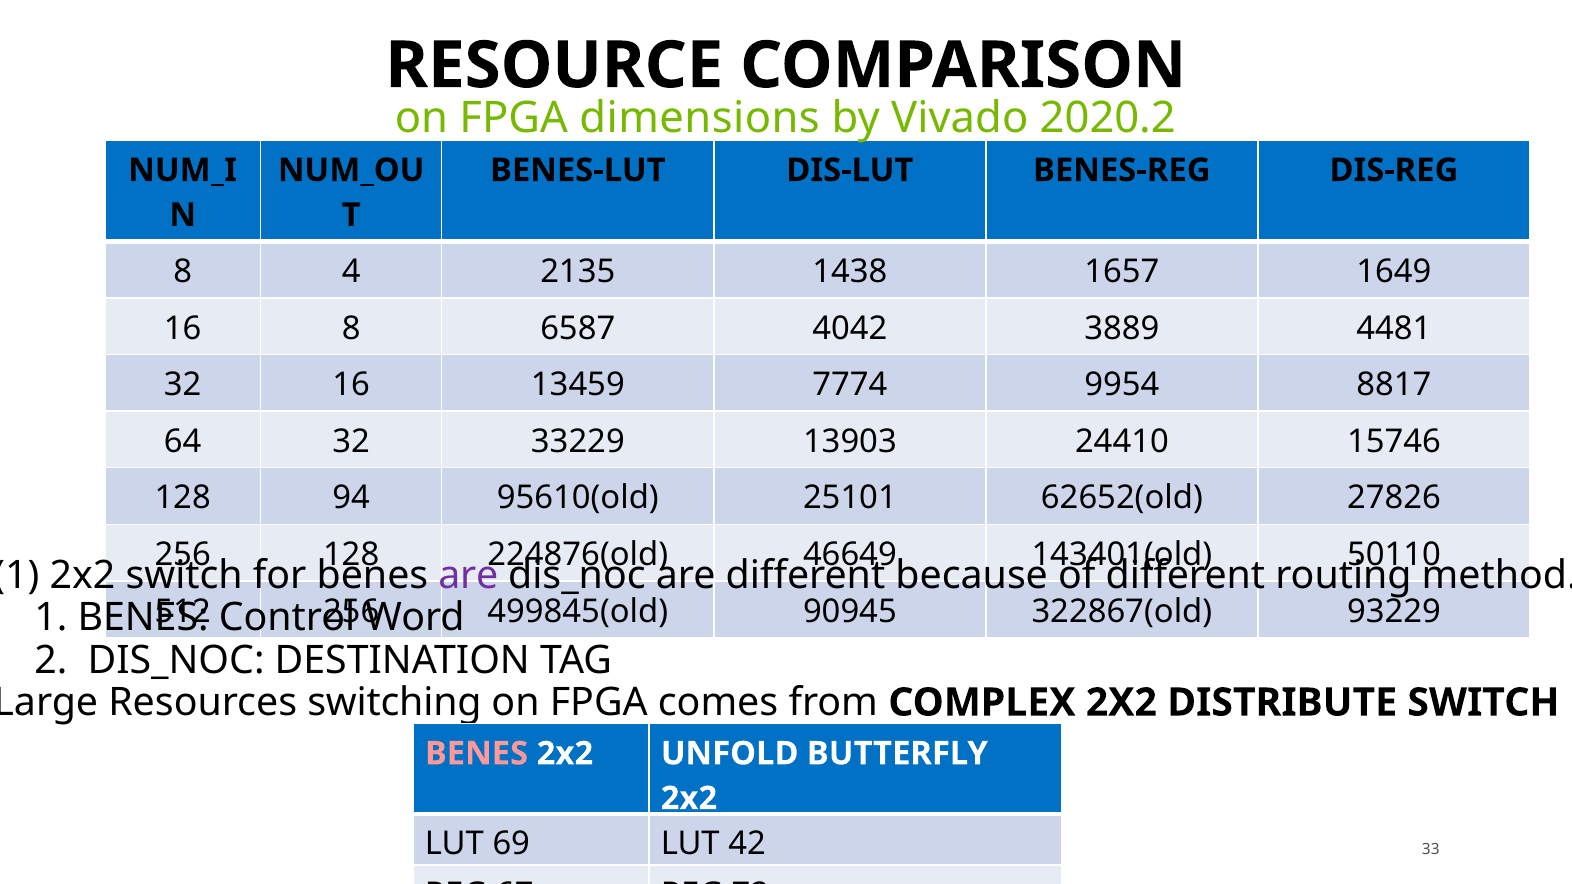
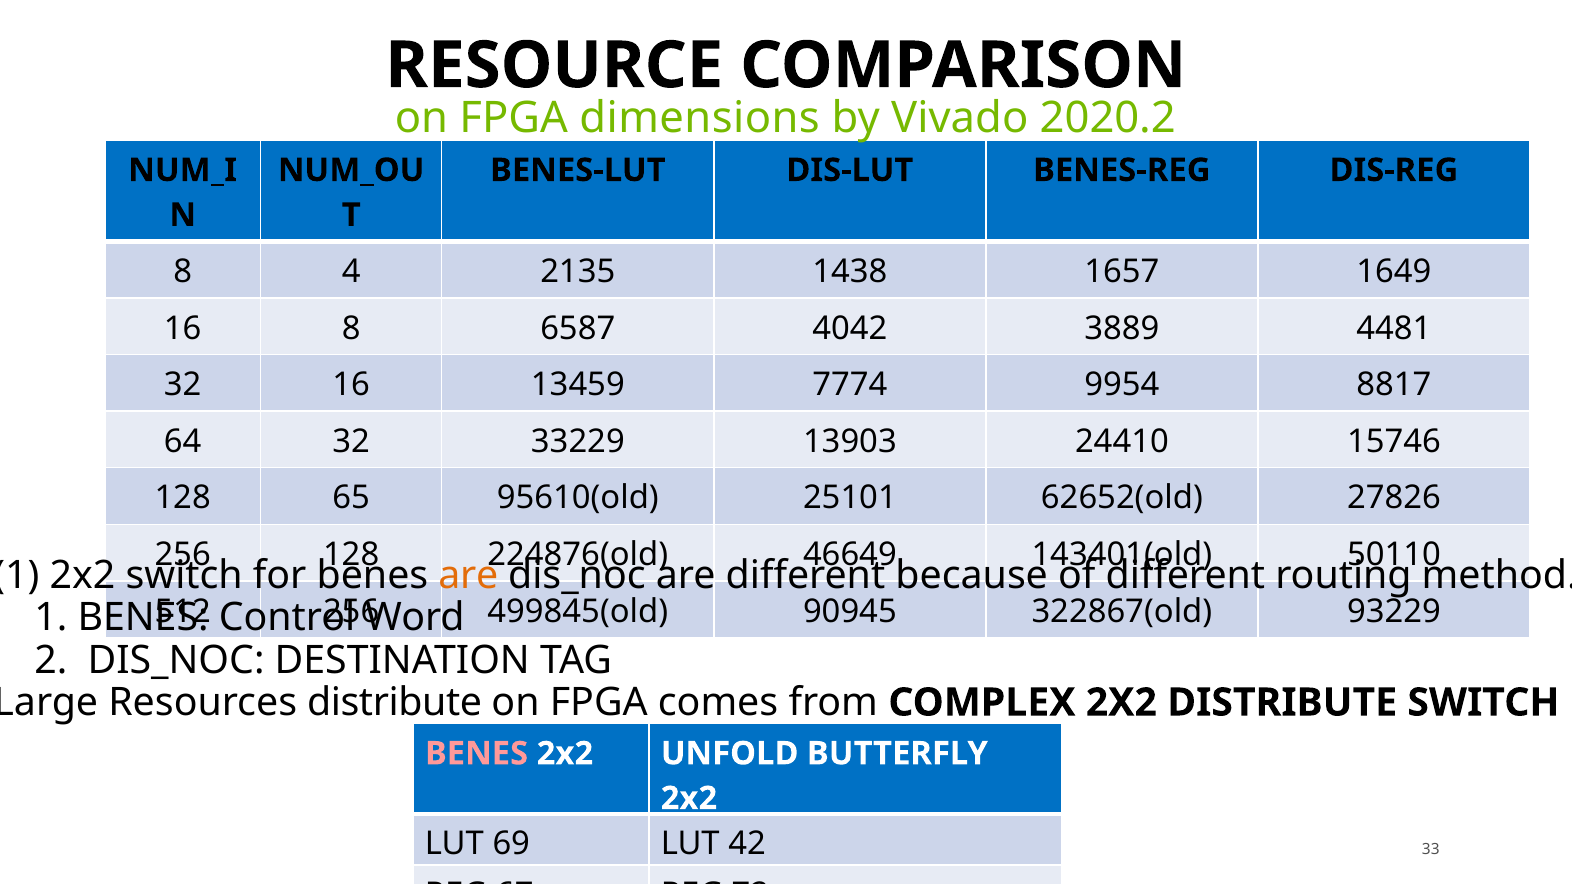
94: 94 -> 65
are at (468, 575) colour: purple -> orange
Resources switching: switching -> distribute
